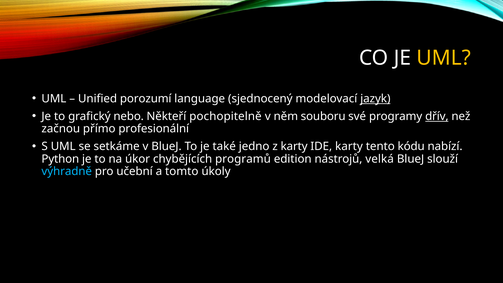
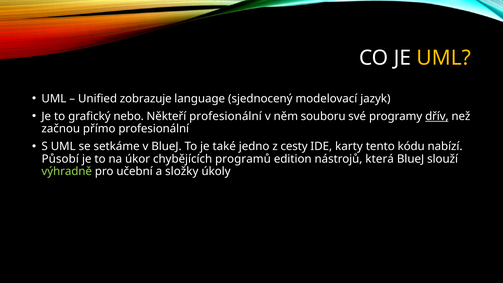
porozumí: porozumí -> zobrazuje
jazyk underline: present -> none
Někteří pochopitelně: pochopitelně -> profesionální
z karty: karty -> cesty
Python: Python -> Působí
velká: velká -> která
výhradně colour: light blue -> light green
tomto: tomto -> složky
